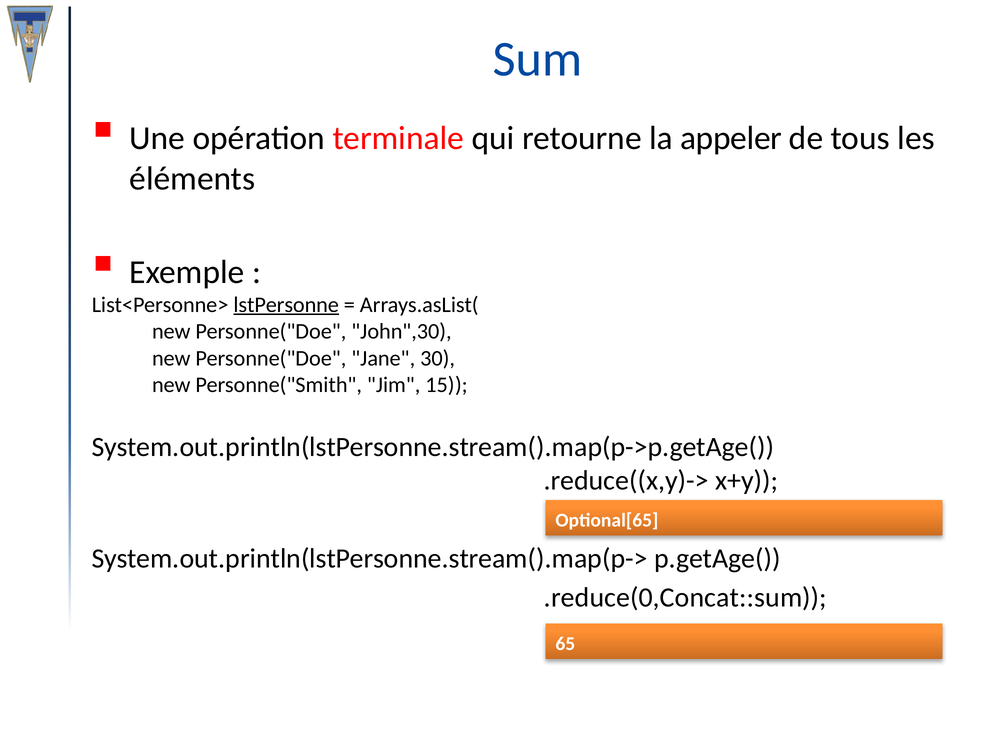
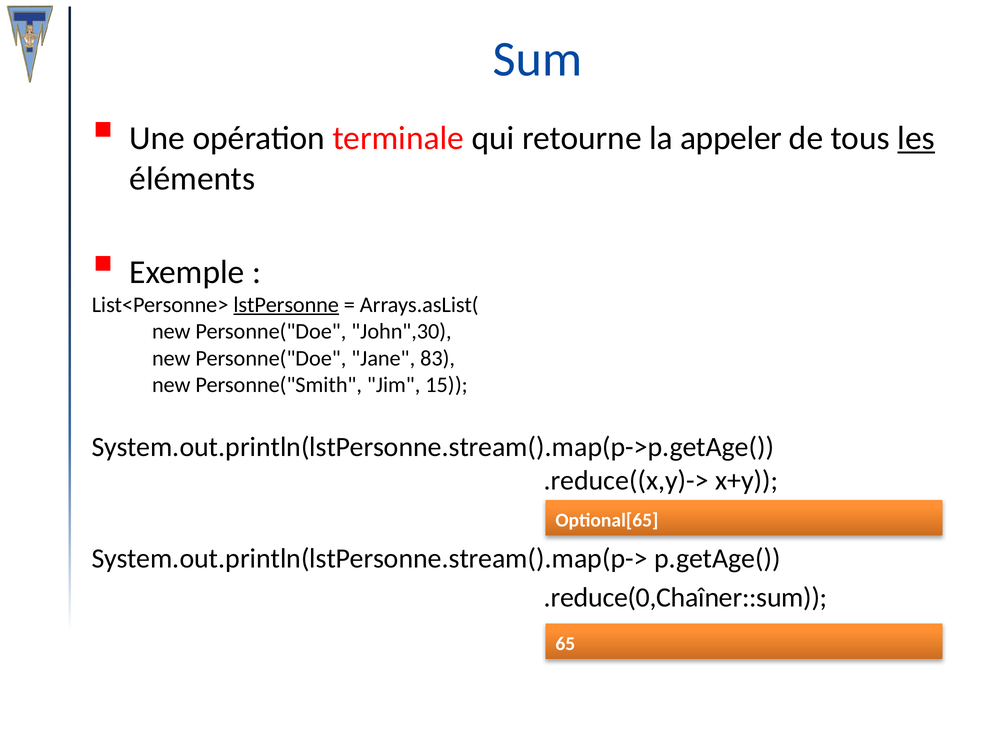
les underline: none -> present
30: 30 -> 83
.reduce(0,Concat::sum: .reduce(0,Concat::sum -> .reduce(0,Chaîner::sum
